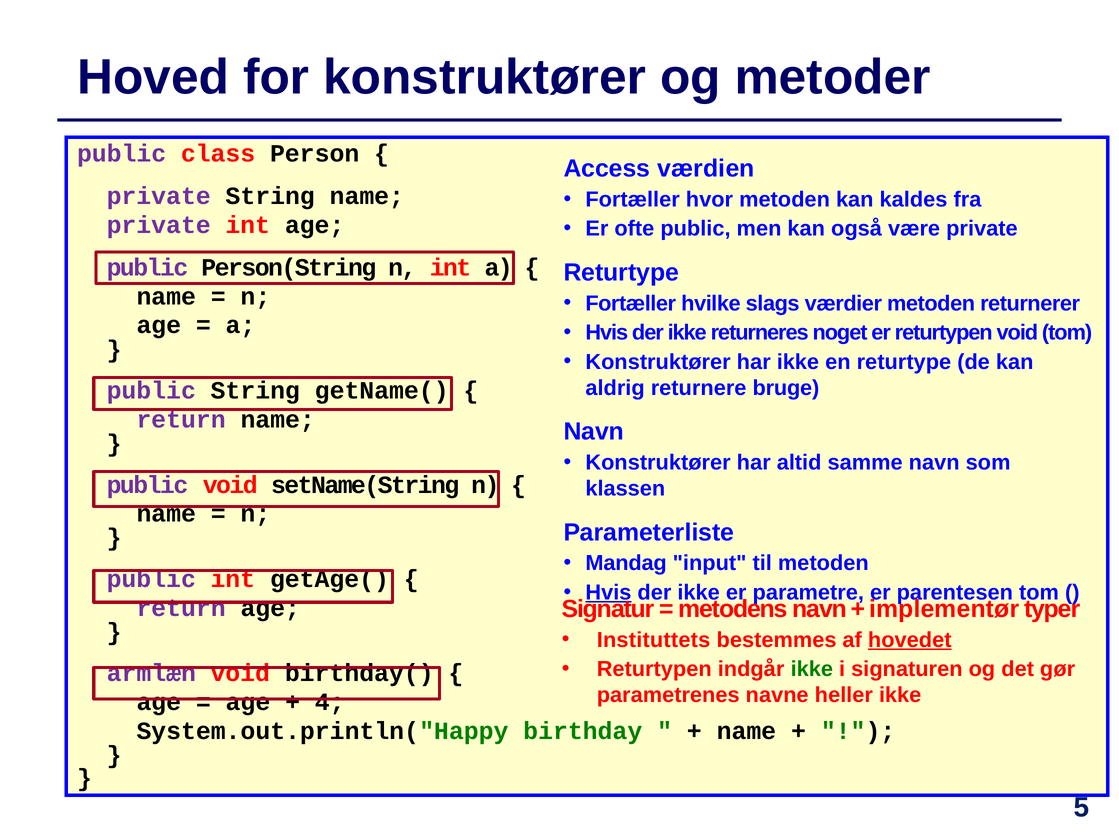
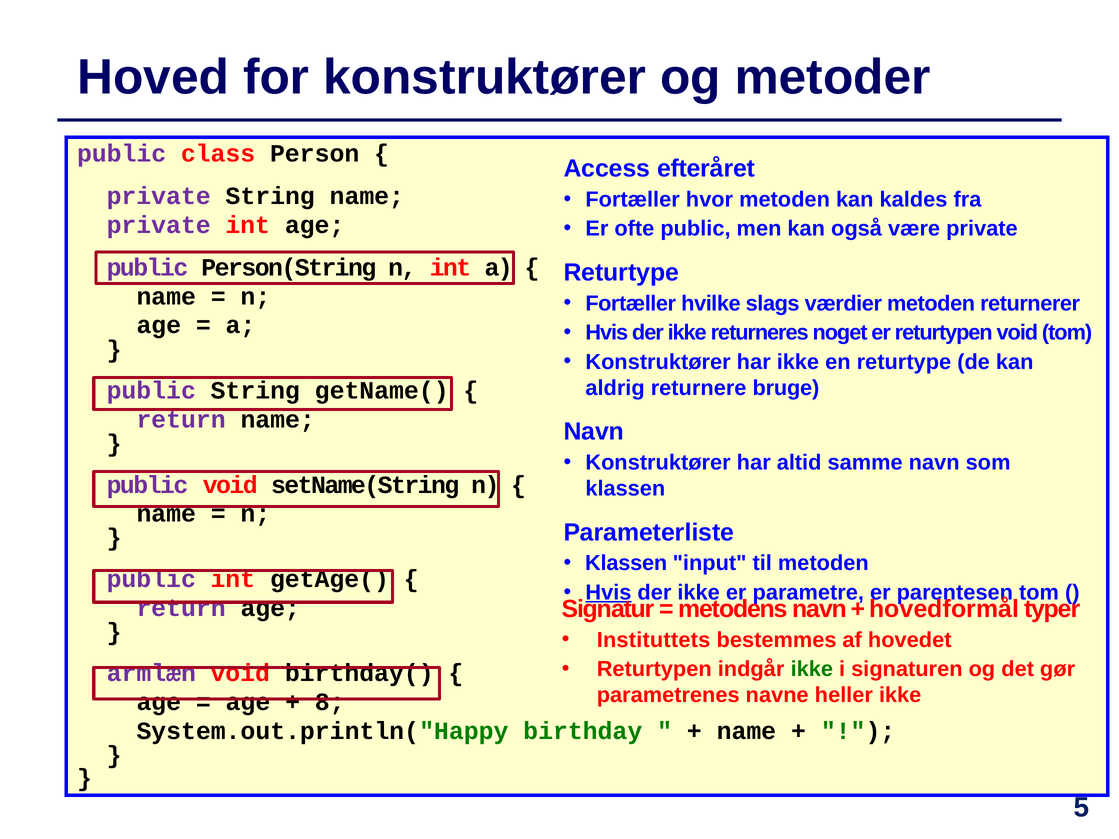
værdien: værdien -> efteråret
Mandag at (626, 563): Mandag -> Klassen
implementør: implementør -> hovedformål
hovedet underline: present -> none
4: 4 -> 8
